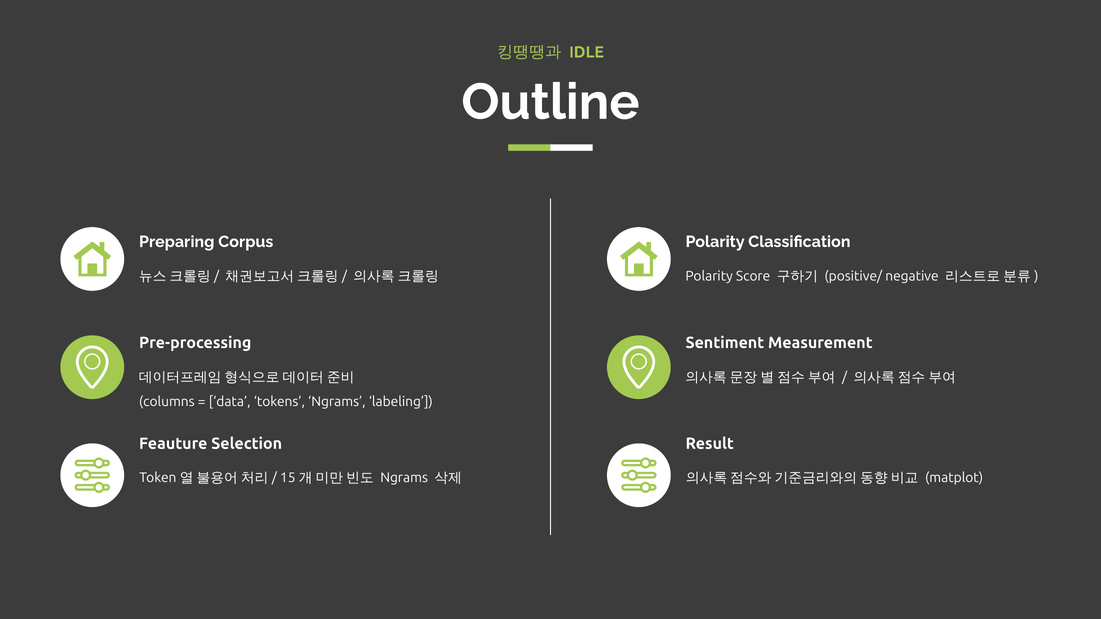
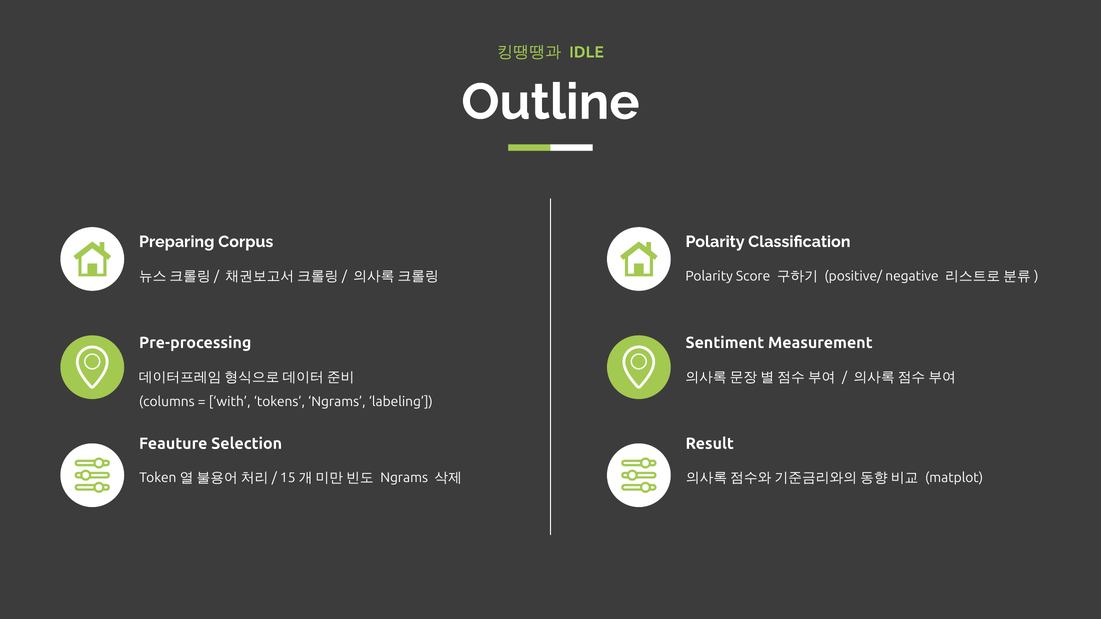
data: data -> with
